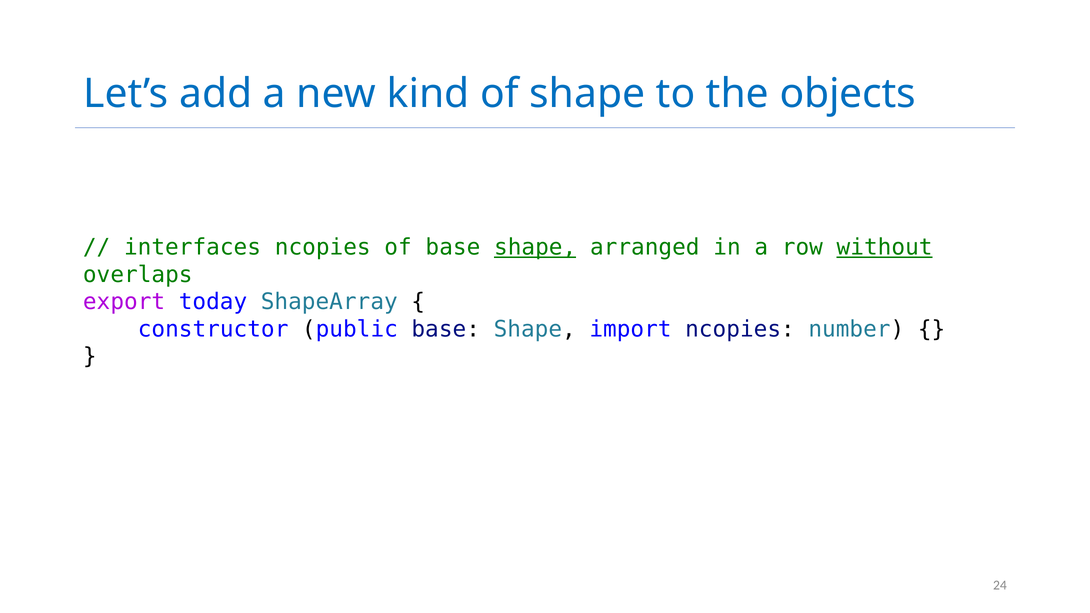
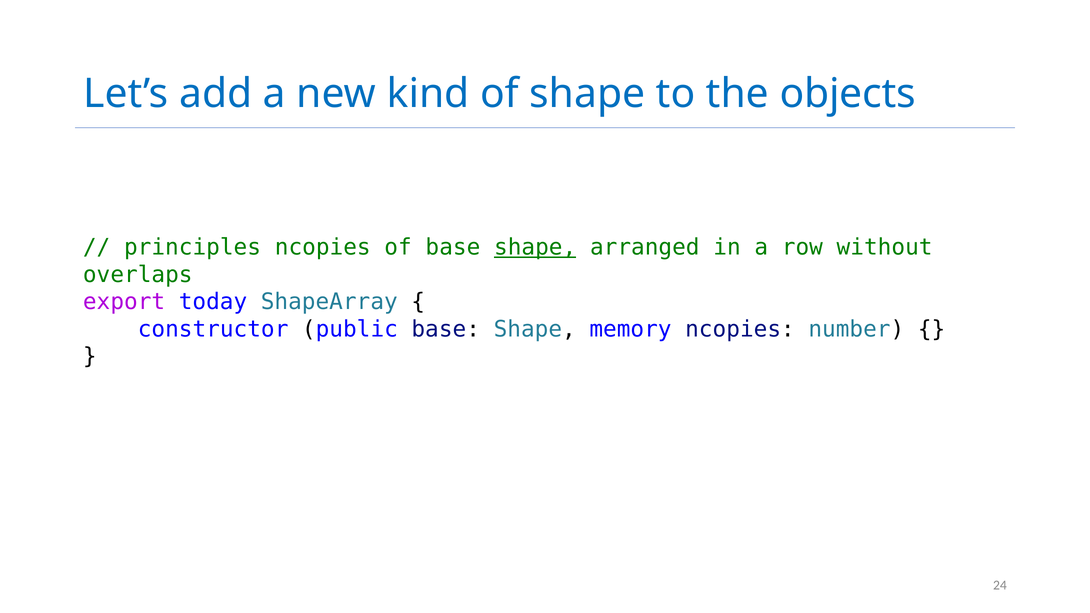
interfaces: interfaces -> principles
without underline: present -> none
import: import -> memory
